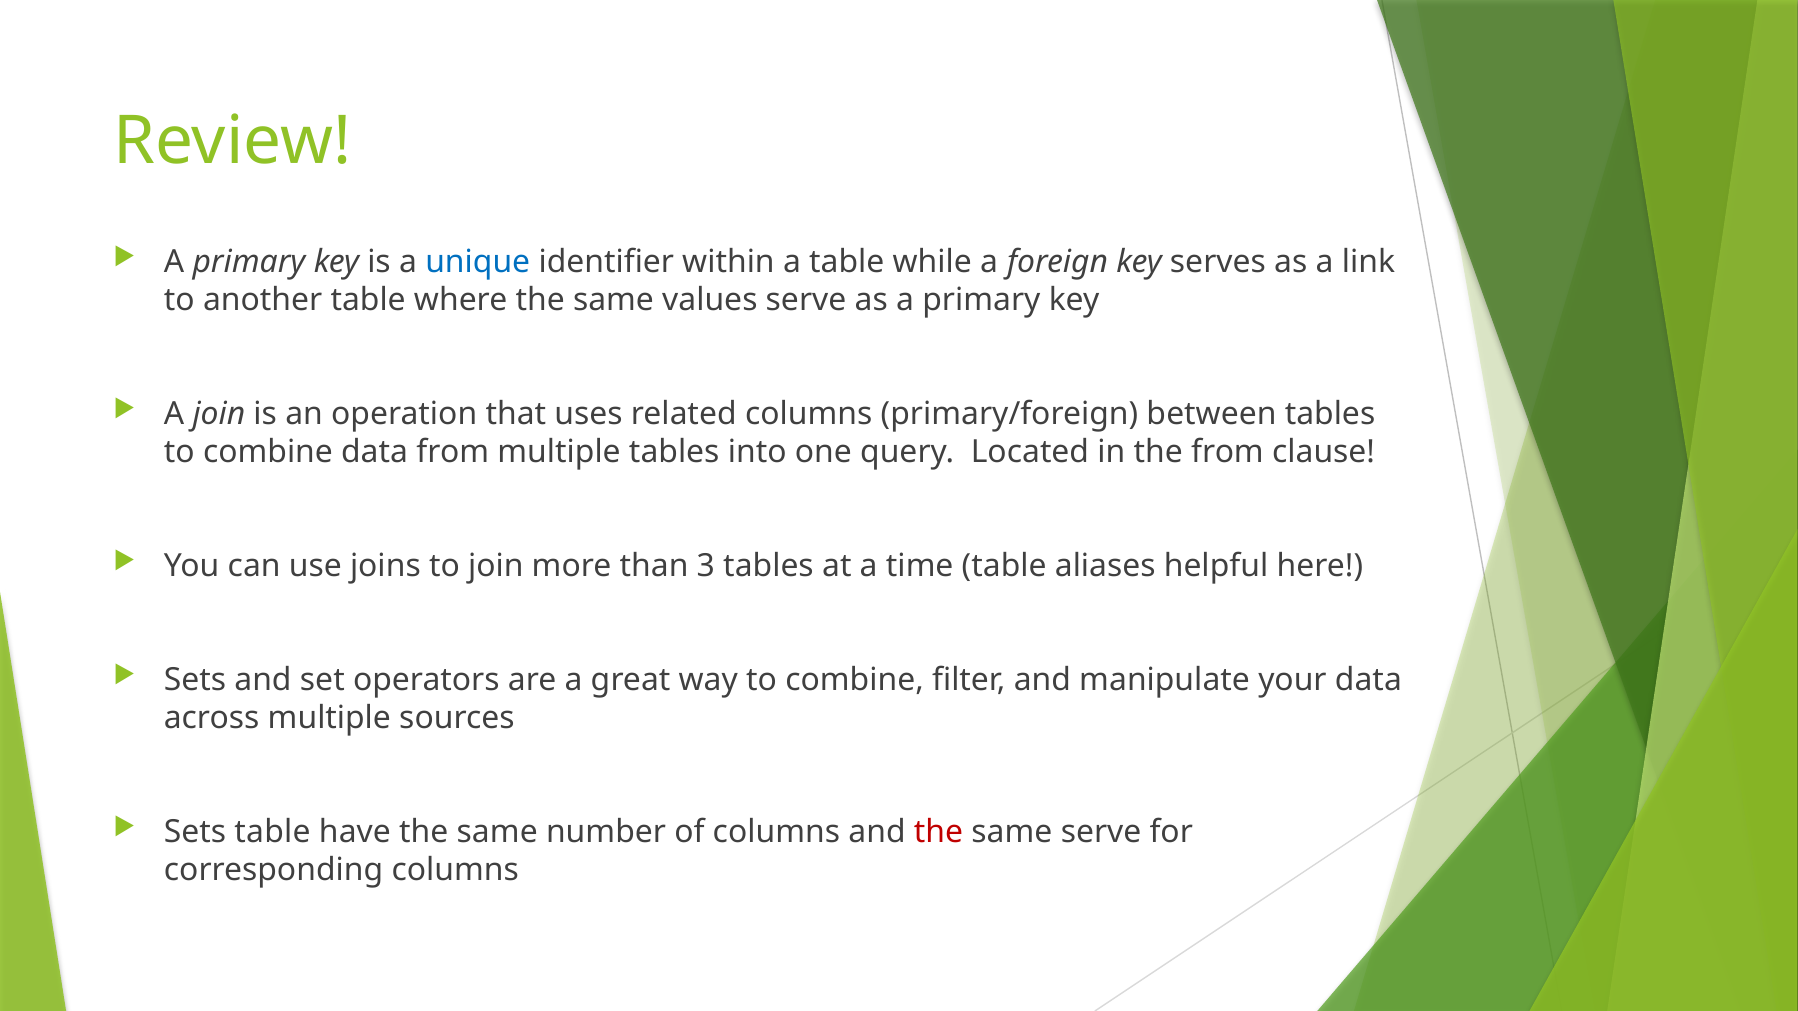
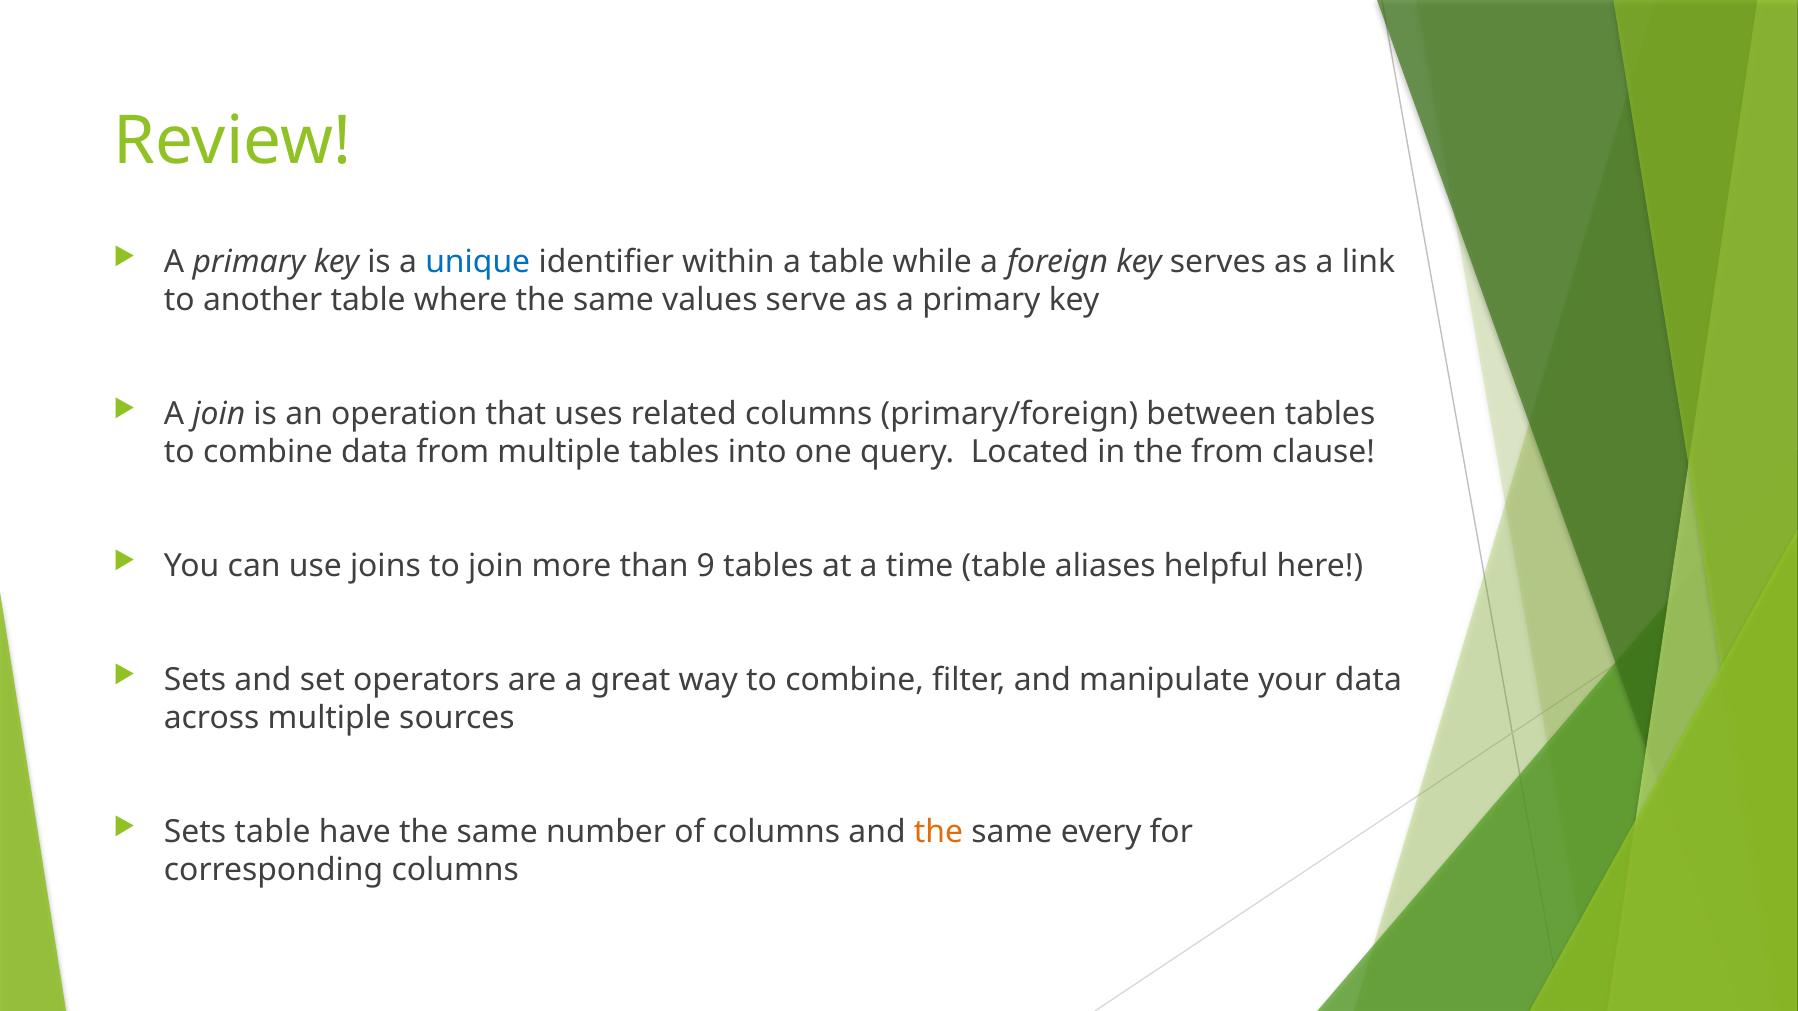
3: 3 -> 9
the at (938, 832) colour: red -> orange
same serve: serve -> every
